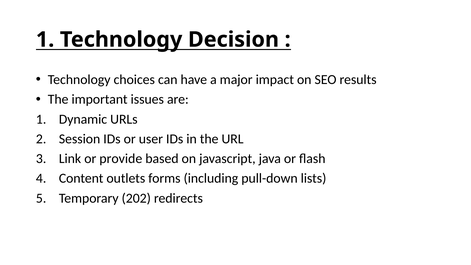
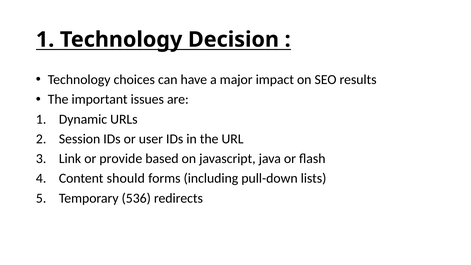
outlets: outlets -> should
202: 202 -> 536
